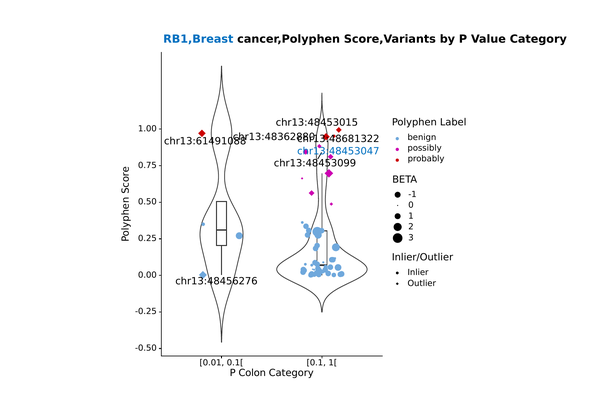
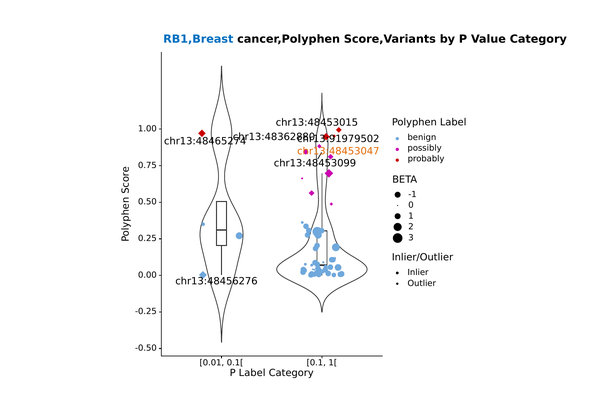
chr13:48681322: chr13:48681322 -> chr13:91979502
chr13:61491088: chr13:61491088 -> chr13:48465274
chr13:48453047 colour: blue -> orange
P Colon: Colon -> Label
